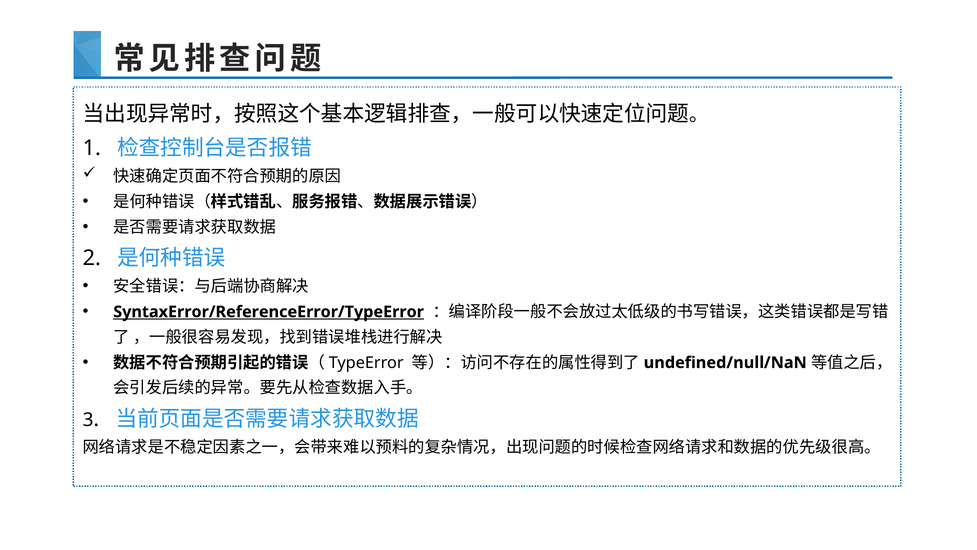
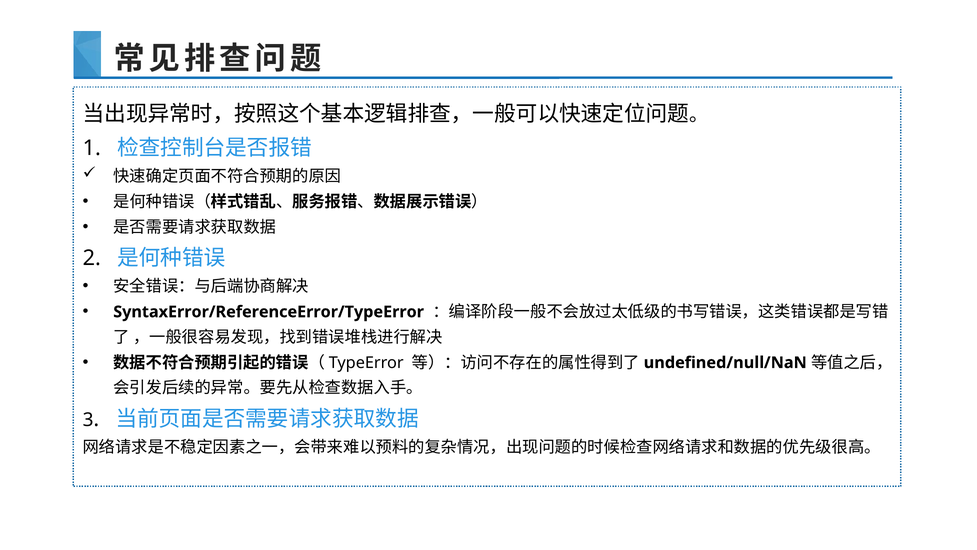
SyntaxError/ReferenceError/TypeError underline: present -> none
